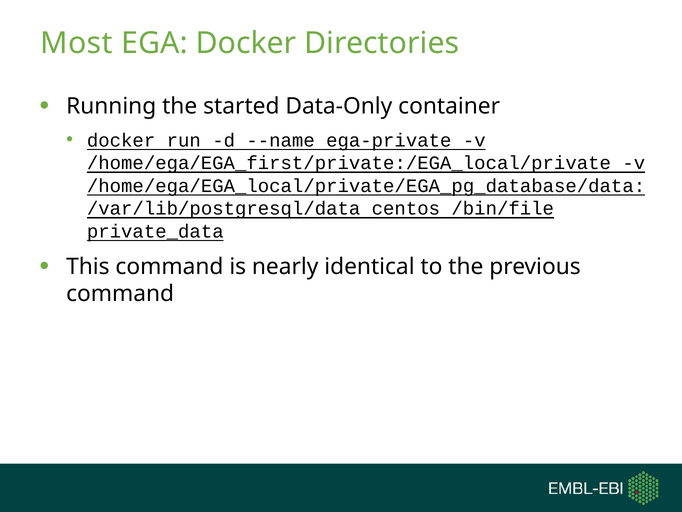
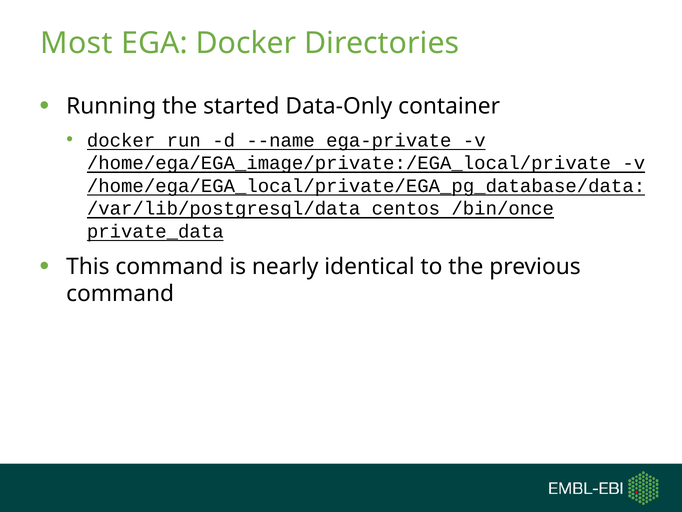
/home/ega/EGA_first/private:/EGA_local/private: /home/ega/EGA_first/private:/EGA_local/private -> /home/ega/EGA_image/private:/EGA_local/private
/bin/file: /bin/file -> /bin/once
